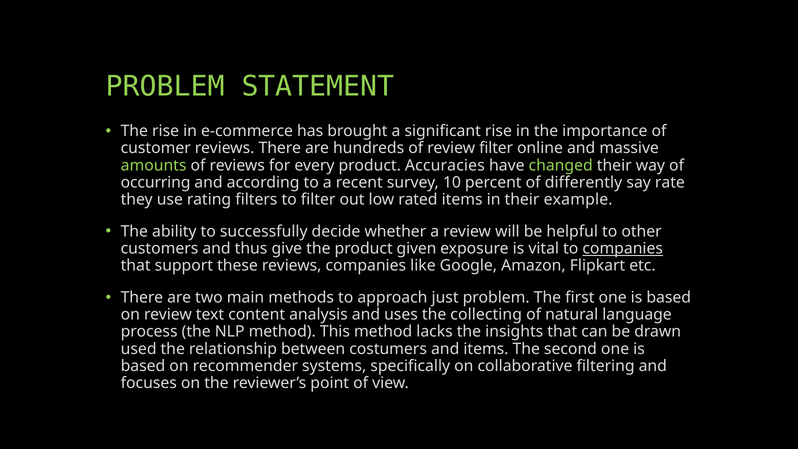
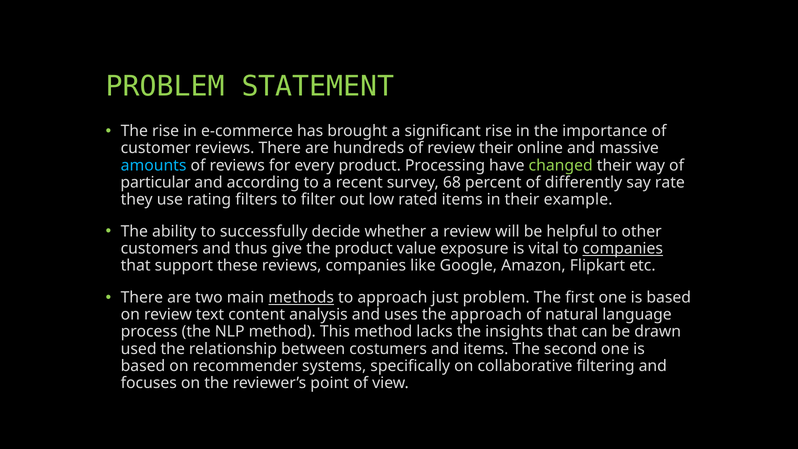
review filter: filter -> their
amounts colour: light green -> light blue
Accuracies: Accuracies -> Processing
occurring: occurring -> particular
10: 10 -> 68
given: given -> value
methods underline: none -> present
the collecting: collecting -> approach
